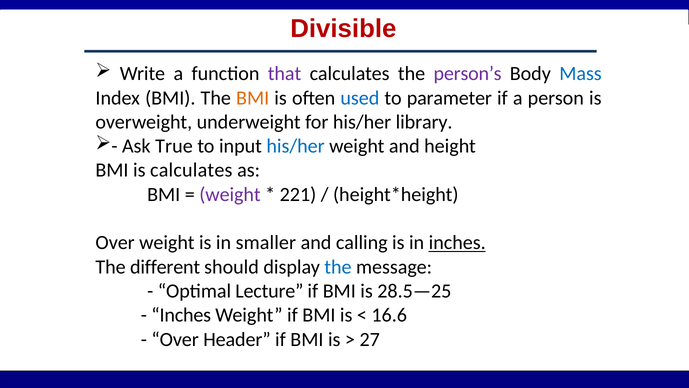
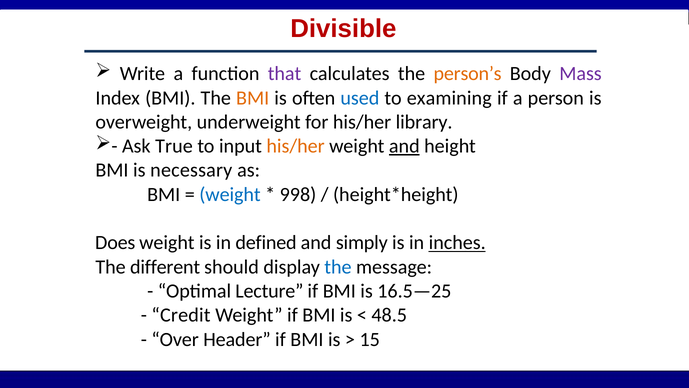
person’s colour: purple -> orange
Mass colour: blue -> purple
parameter: parameter -> examining
his/her at (296, 146) colour: blue -> orange
and at (404, 146) underline: none -> present
is calculates: calculates -> necessary
weight at (230, 194) colour: purple -> blue
221: 221 -> 998
Over at (115, 243): Over -> Does
smaller: smaller -> defined
calling: calling -> simply
28.5—25: 28.5—25 -> 16.5—25
Inches at (181, 315): Inches -> Credit
16.6: 16.6 -> 48.5
27: 27 -> 15
